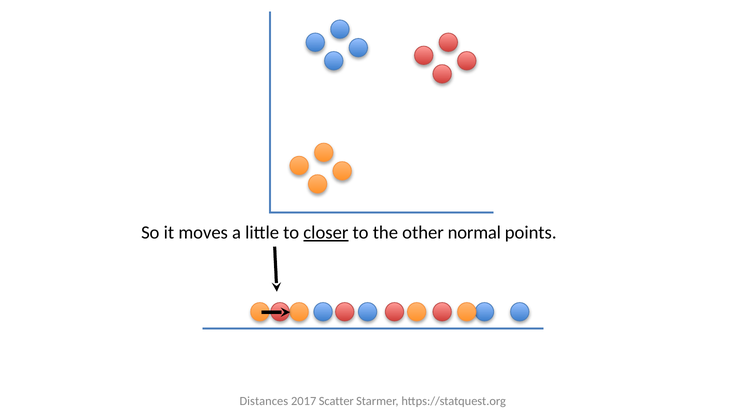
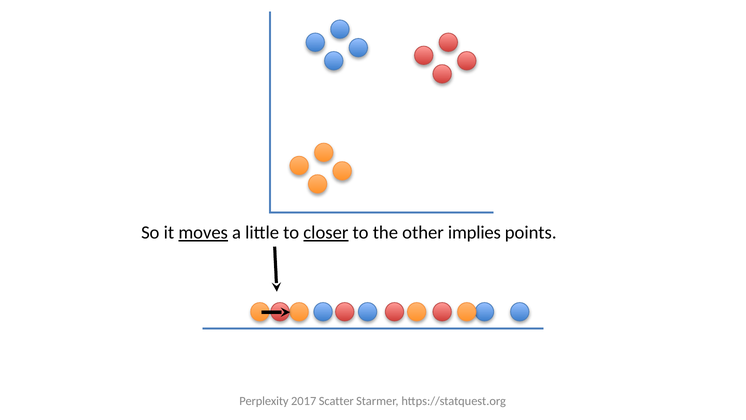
moves underline: none -> present
normal: normal -> implies
Distances: Distances -> Perplexity
